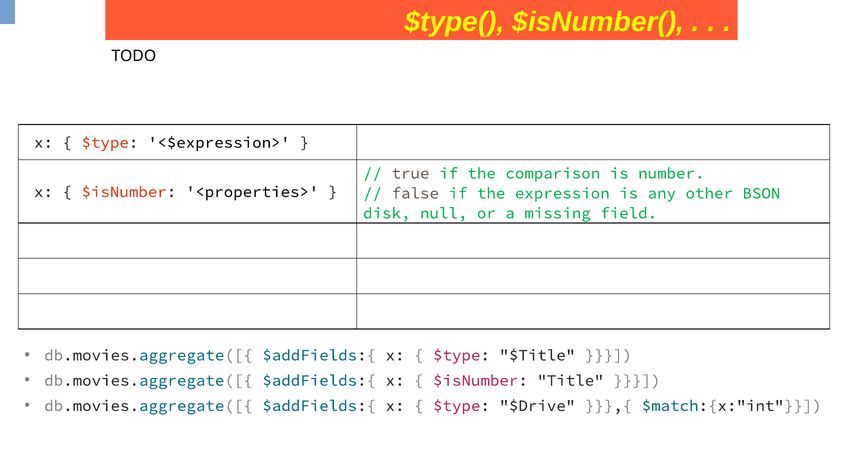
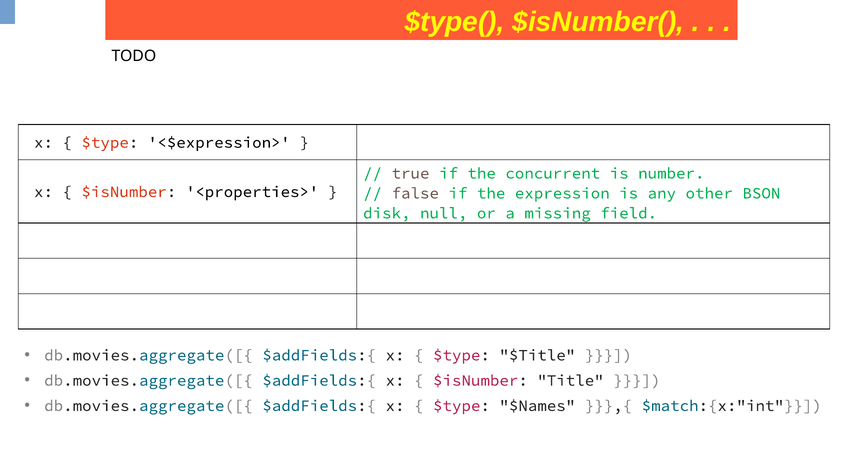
comparison: comparison -> concurrent
$Drive: $Drive -> $Names
